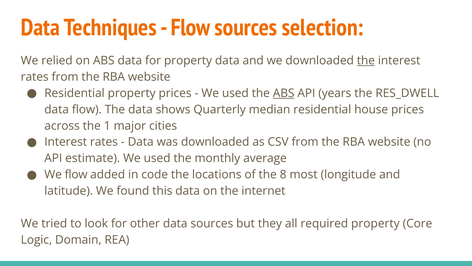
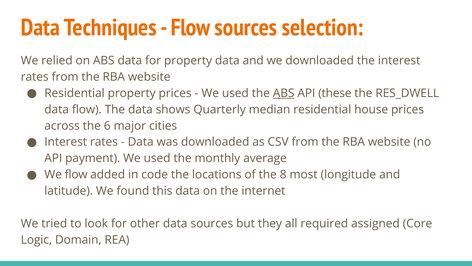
the at (366, 60) underline: present -> none
years: years -> these
1: 1 -> 6
estimate: estimate -> payment
required property: property -> assigned
